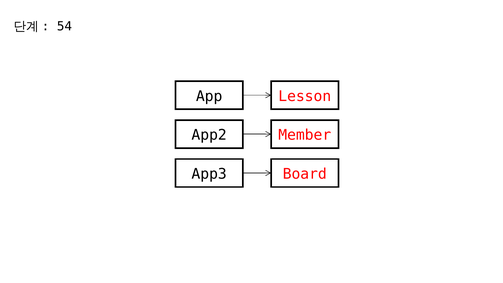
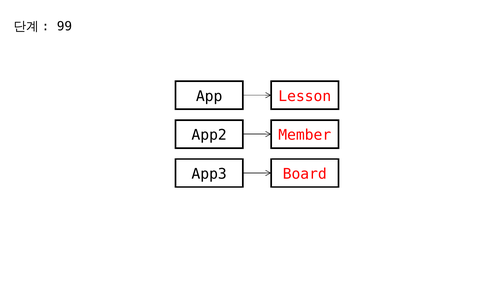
54: 54 -> 99
